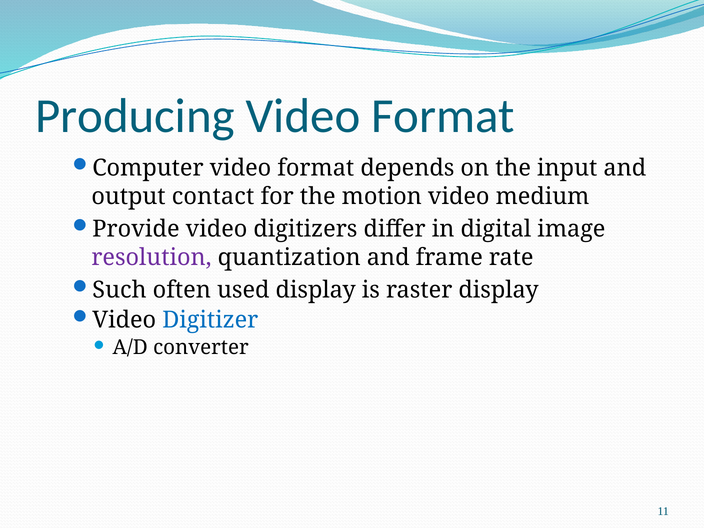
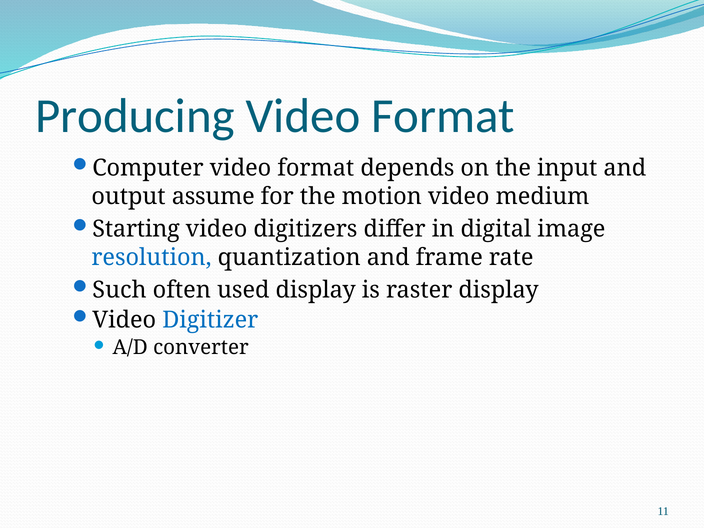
contact: contact -> assume
Provide: Provide -> Starting
resolution colour: purple -> blue
